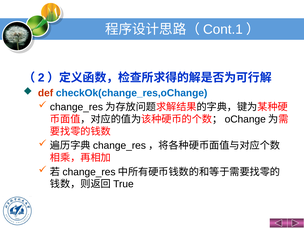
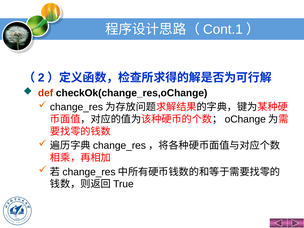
checkOk(change_res,oChange colour: blue -> black
